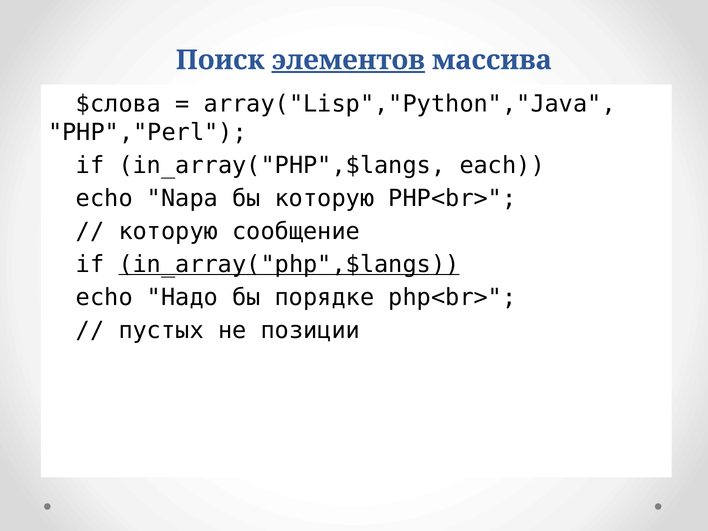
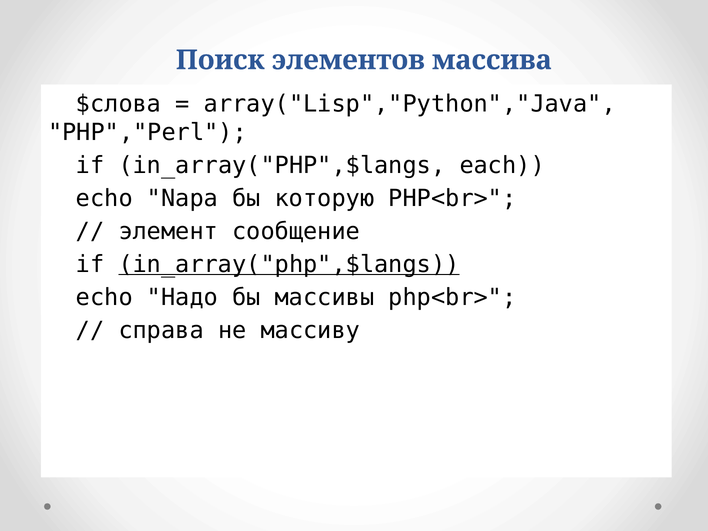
элементов underline: present -> none
которую at (168, 231): которую -> элемент
порядке: порядке -> массивы
пустых: пустых -> справа
позиции: позиции -> массиву
